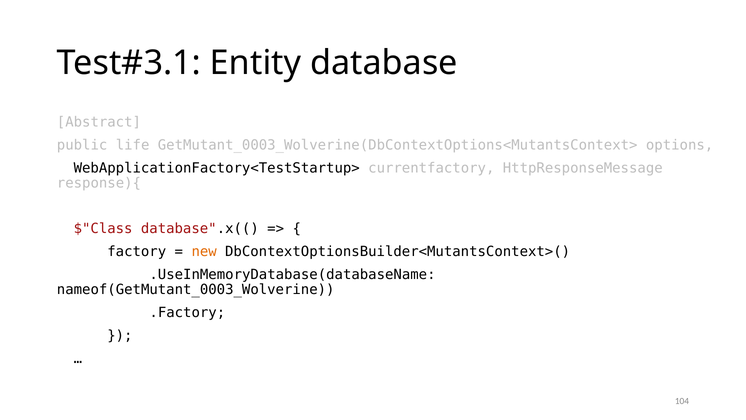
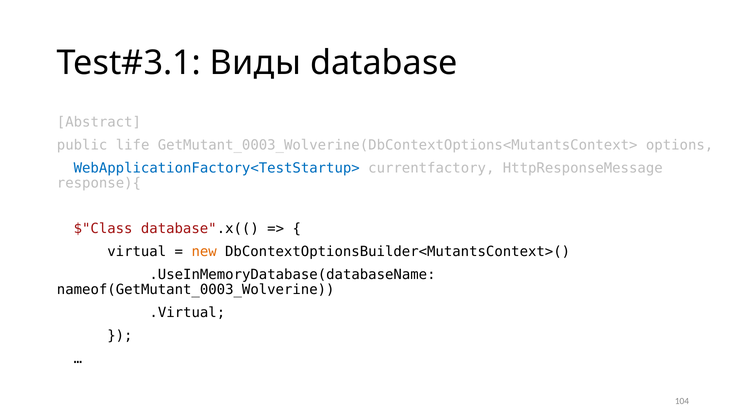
Entity: Entity -> Виды
WebApplicationFactory<TestStartup> colour: black -> blue
factory: factory -> virtual
.Factory: .Factory -> .Virtual
